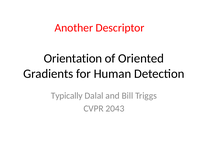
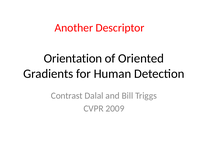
Typically: Typically -> Contrast
2043: 2043 -> 2009
